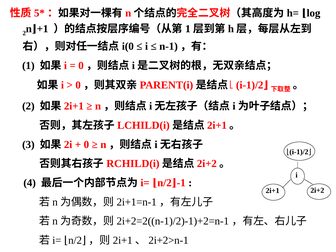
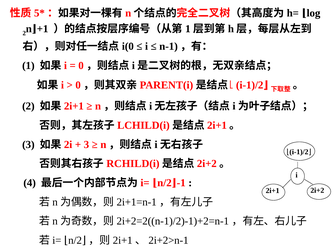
0 at (86, 145): 0 -> 3
